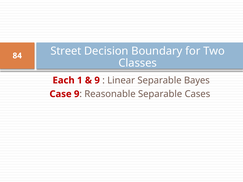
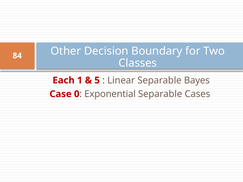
Street: Street -> Other
9 at (97, 80): 9 -> 5
Case 9: 9 -> 0
Reasonable: Reasonable -> Exponential
